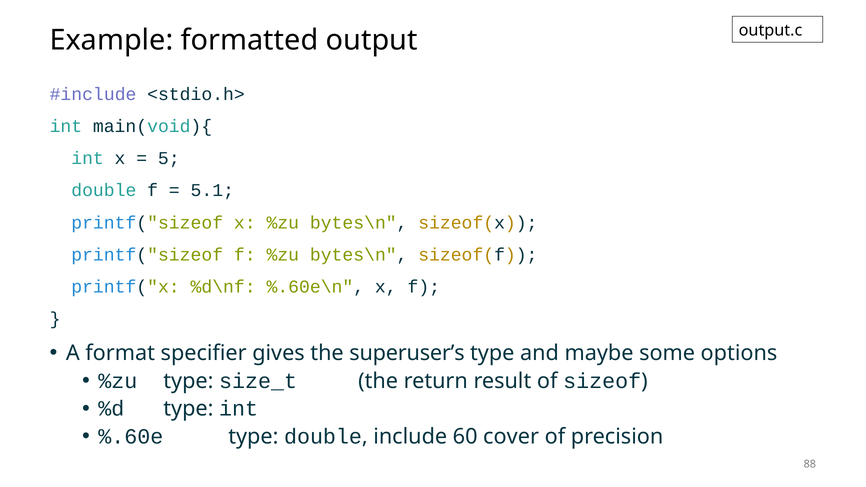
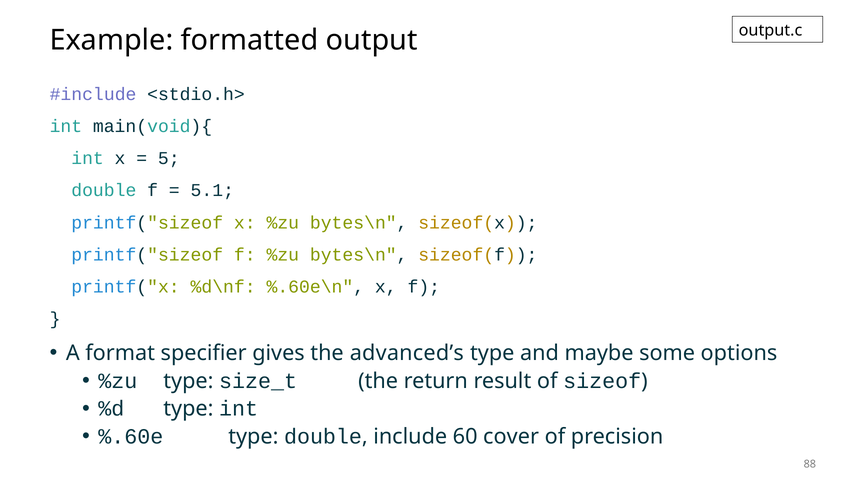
superuser’s: superuser’s -> advanced’s
